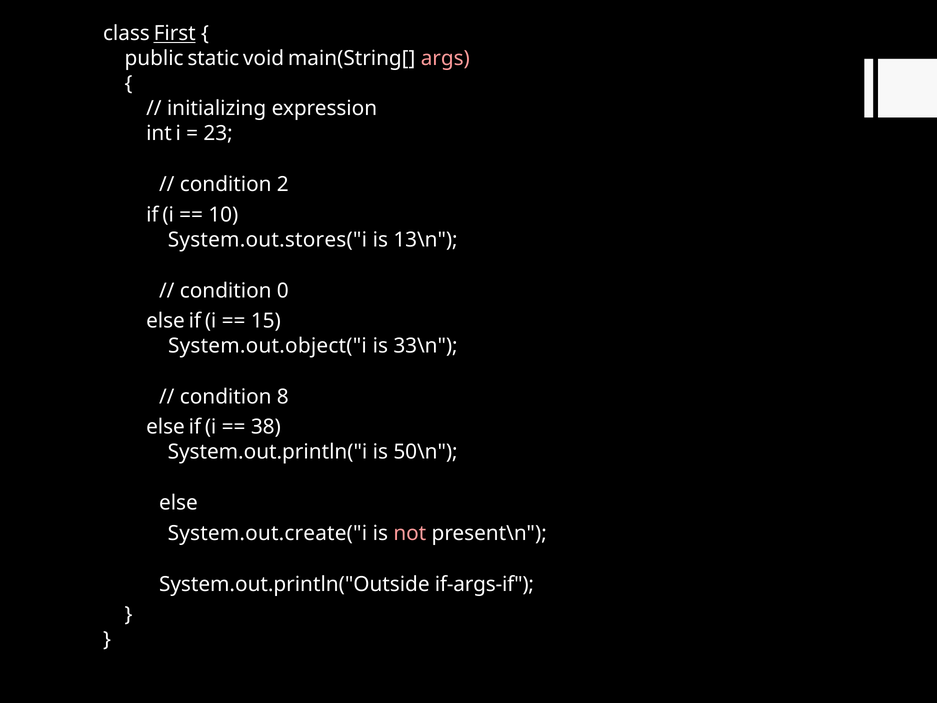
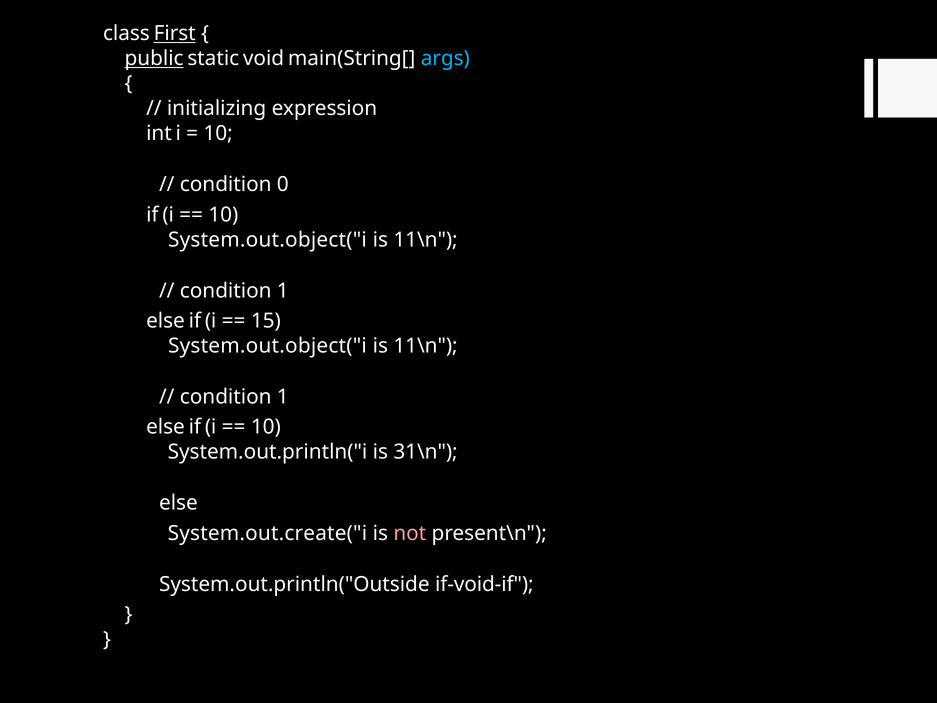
public underline: none -> present
args colour: pink -> light blue
23 at (218, 133): 23 -> 10
2: 2 -> 0
System.out.stores("i at (267, 240): System.out.stores("i -> System.out.object("i
13\n at (426, 240): 13\n -> 11\n
0 at (283, 291): 0 -> 1
33\n at (426, 346): 33\n -> 11\n
8 at (283, 397): 8 -> 1
38 at (266, 427): 38 -> 10
50\n: 50\n -> 31\n
if-args-if: if-args-if -> if-void-if
